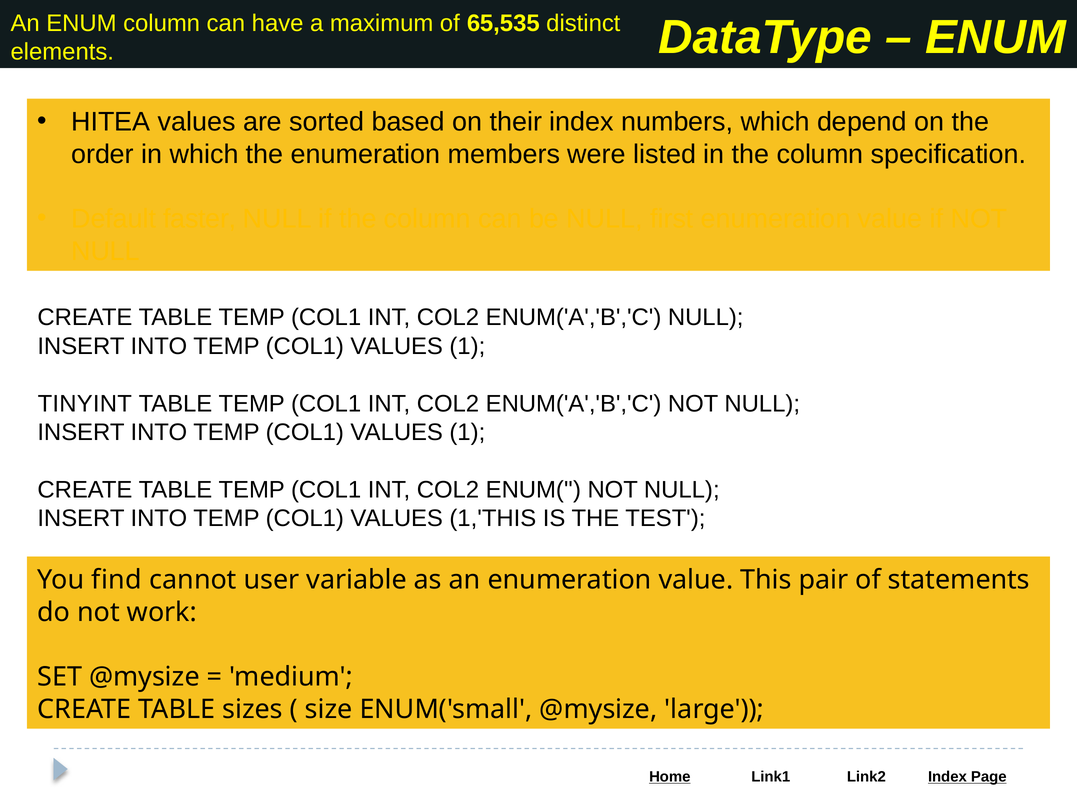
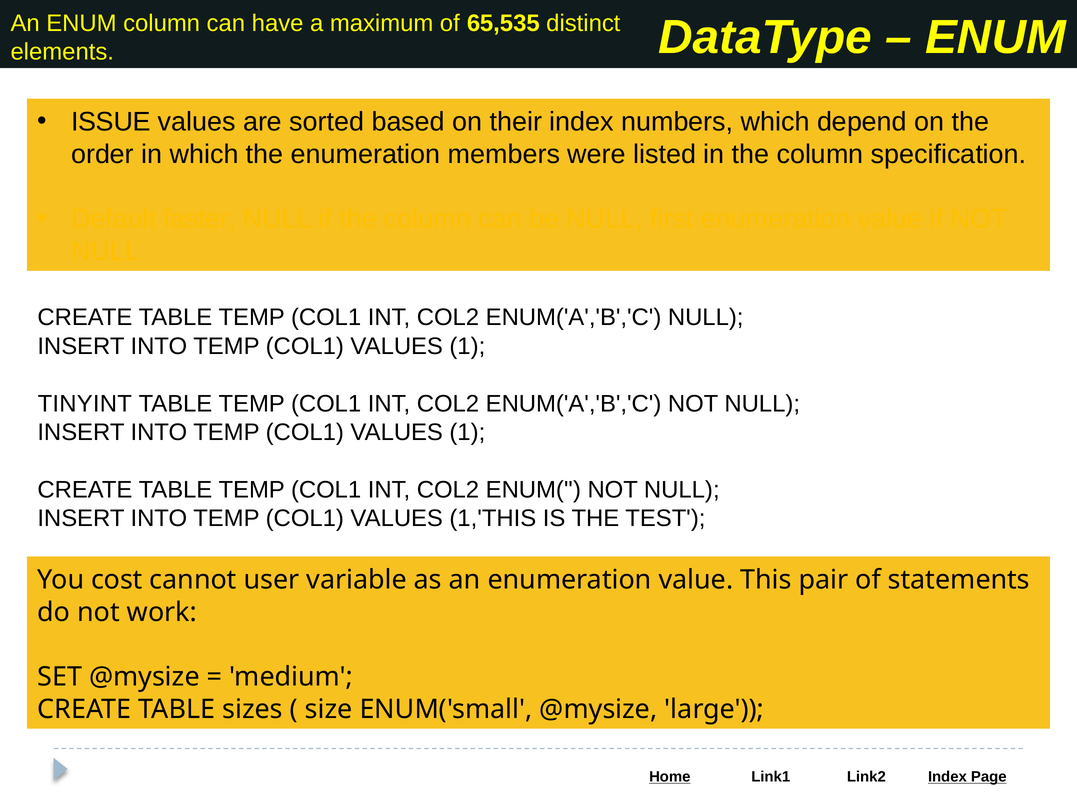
HITEA: HITEA -> ISSUE
find: find -> cost
